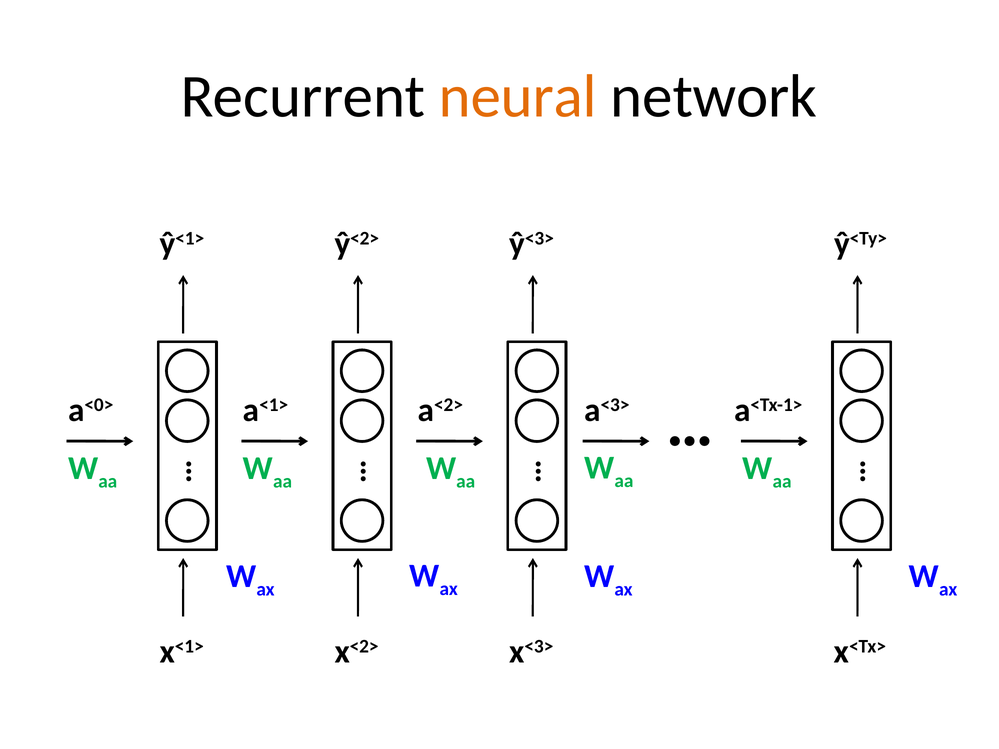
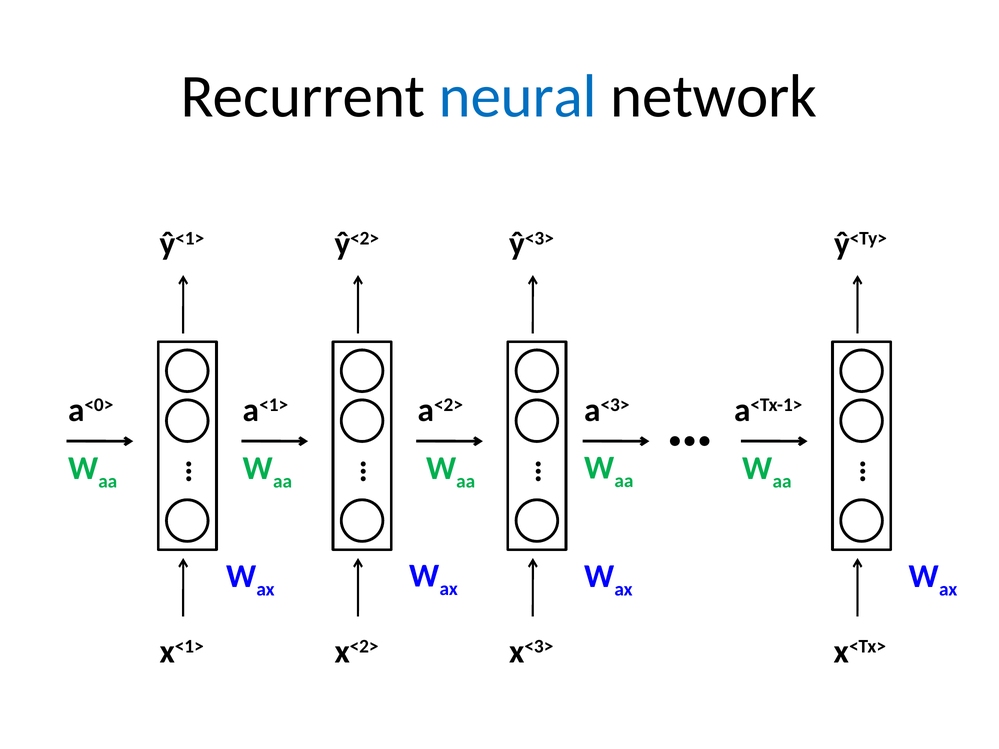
neural colour: orange -> blue
